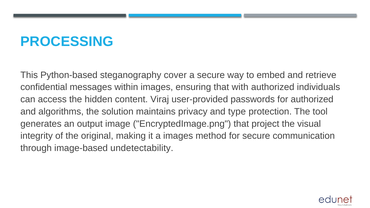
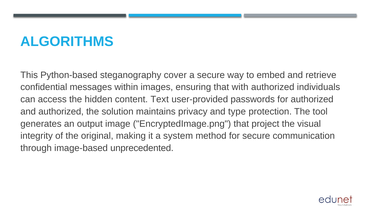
PROCESSING: PROCESSING -> ALGORITHMS
Viraj: Viraj -> Text
and algorithms: algorithms -> authorized
a images: images -> system
undetectability: undetectability -> unprecedented
